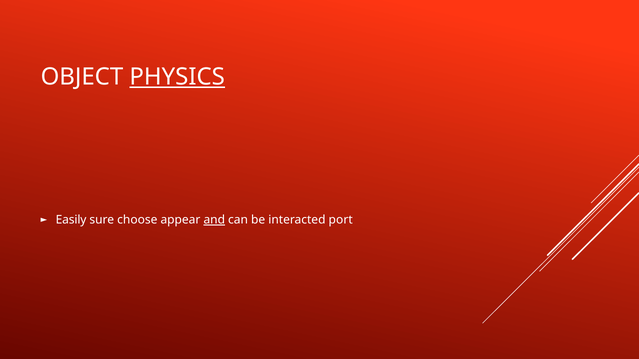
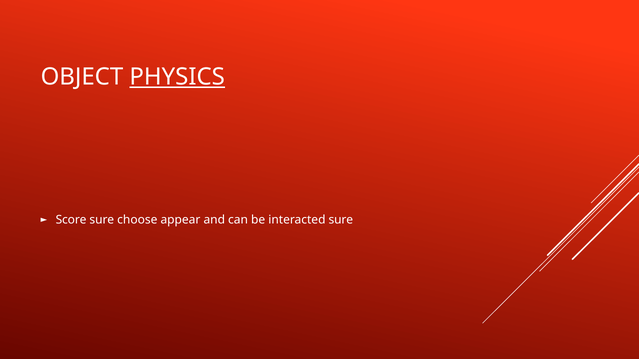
Easily: Easily -> Score
and underline: present -> none
interacted port: port -> sure
